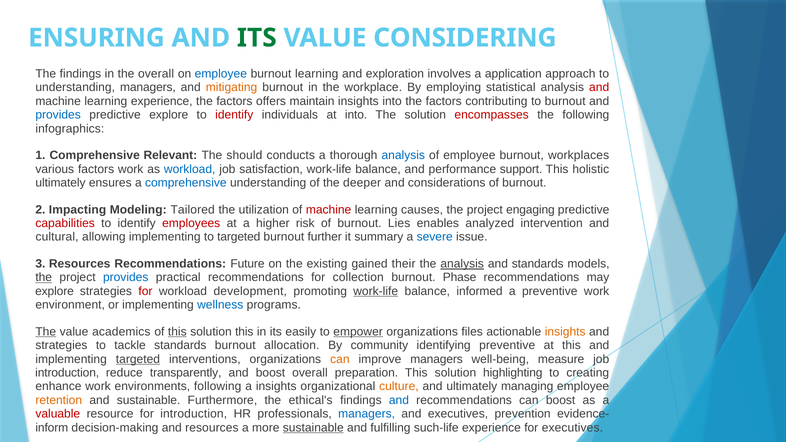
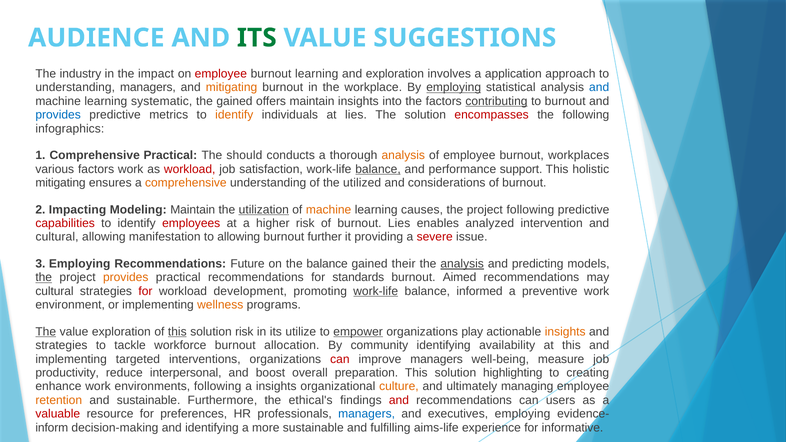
ENSURING: ENSURING -> AUDIENCE
CONSIDERING: CONSIDERING -> SUGGESTIONS
The findings: findings -> industry
the overall: overall -> impact
employee at (221, 74) colour: blue -> red
employing at (454, 88) underline: none -> present
and at (599, 88) colour: red -> blue
learning experience: experience -> systematic
factors at (234, 101): factors -> gained
contributing underline: none -> present
predictive explore: explore -> metrics
identify at (234, 115) colour: red -> orange
at into: into -> lies
Comprehensive Relevant: Relevant -> Practical
analysis at (403, 155) colour: blue -> orange
workload at (190, 169) colour: blue -> red
balance at (378, 169) underline: none -> present
ultimately at (60, 183): ultimately -> mitigating
comprehensive at (186, 183) colour: blue -> orange
deeper: deeper -> utilized
Modeling Tailored: Tailored -> Maintain
utilization underline: none -> present
machine at (329, 210) colour: red -> orange
project engaging: engaging -> following
allowing implementing: implementing -> manifestation
to targeted: targeted -> allowing
summary: summary -> providing
severe colour: blue -> red
3 Resources: Resources -> Employing
the existing: existing -> balance
and standards: standards -> predicting
provides at (126, 278) colour: blue -> orange
collection: collection -> standards
Phase: Phase -> Aimed
explore at (54, 291): explore -> cultural
wellness colour: blue -> orange
value academics: academics -> exploration
solution this: this -> risk
easily: easily -> utilize
files: files -> play
tackle standards: standards -> workforce
identifying preventive: preventive -> availability
targeted at (138, 359) underline: present -> none
can at (340, 359) colour: orange -> red
introduction at (67, 373): introduction -> productivity
transparently: transparently -> interpersonal
and at (399, 400) colour: blue -> red
can boost: boost -> users
for introduction: introduction -> preferences
executives prevention: prevention -> employing
and resources: resources -> identifying
sustainable at (313, 428) underline: present -> none
such-life: such-life -> aims-life
for executives: executives -> informative
